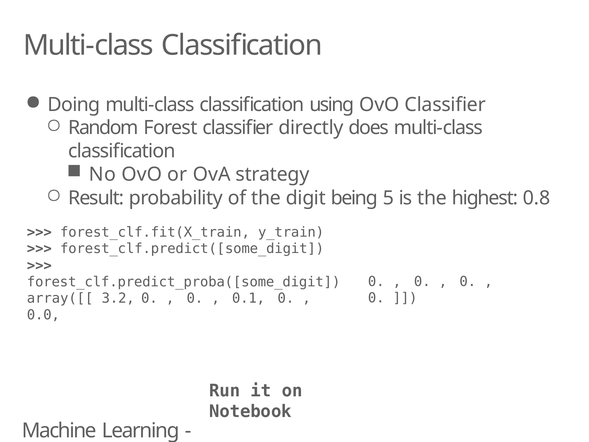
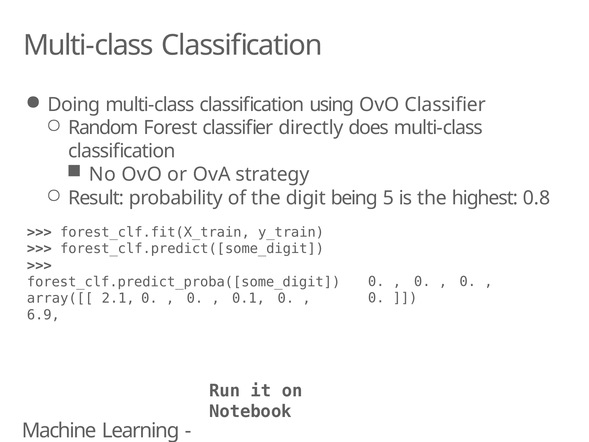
3.2: 3.2 -> 2.1
0.0: 0.0 -> 6.9
